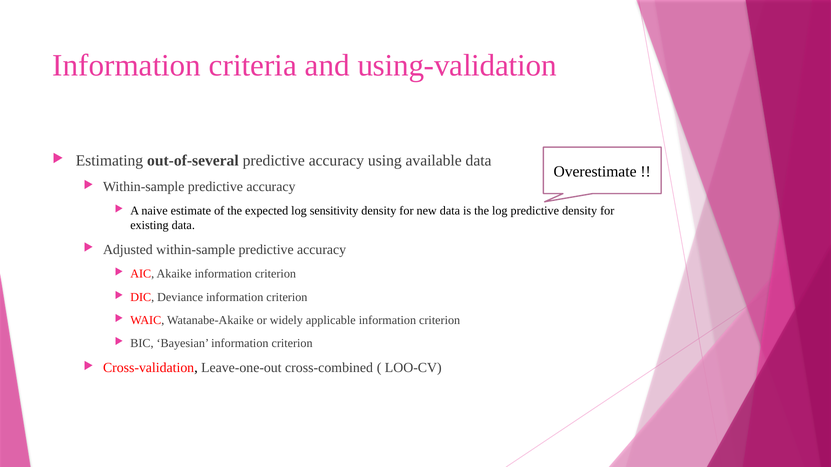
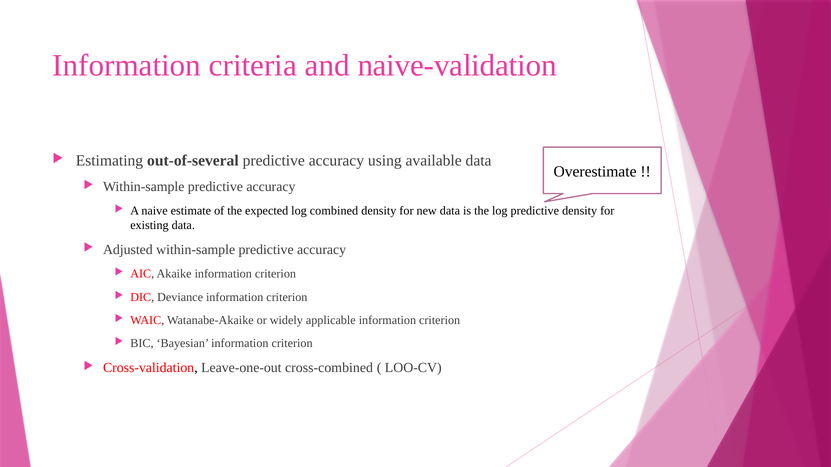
using-validation: using-validation -> naive-validation
sensitivity: sensitivity -> combined
